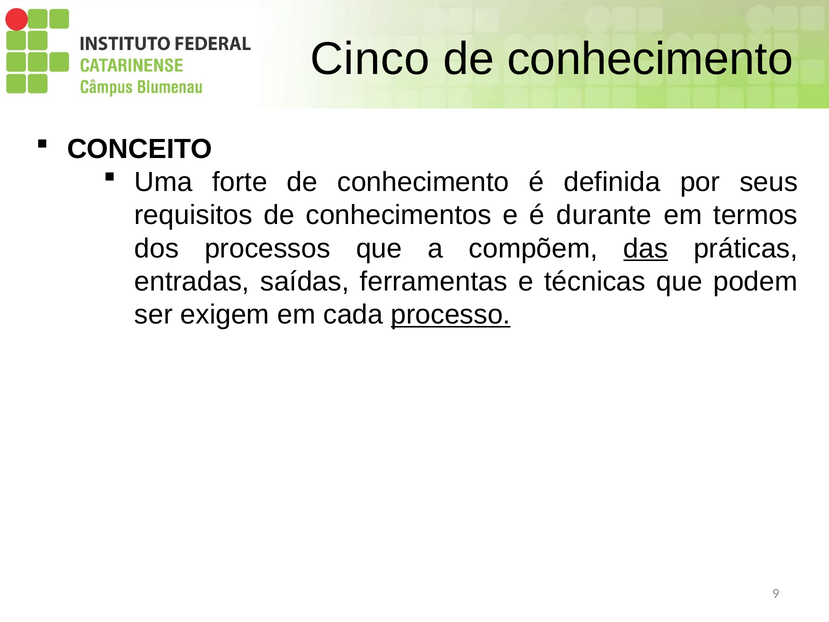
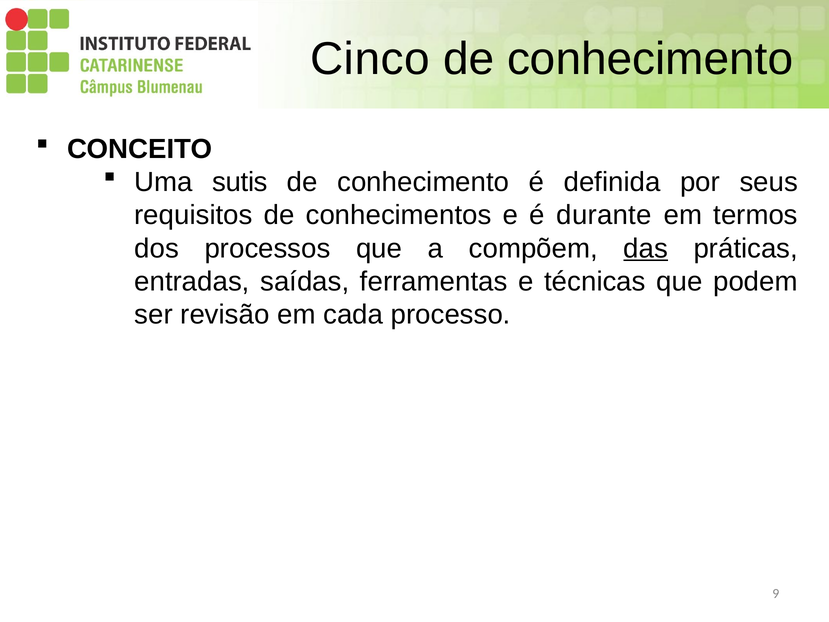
forte: forte -> sutis
exigem: exigem -> revisão
processo underline: present -> none
